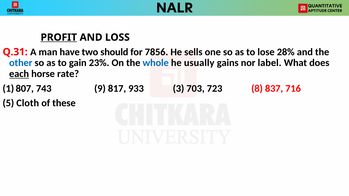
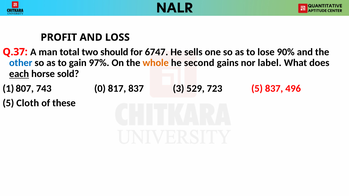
PROFIT underline: present -> none
Q.31: Q.31 -> Q.37
have: have -> total
7856: 7856 -> 6747
28%: 28% -> 90%
23%: 23% -> 97%
whole colour: blue -> orange
usually: usually -> second
rate: rate -> sold
9: 9 -> 0
817 933: 933 -> 837
703: 703 -> 529
723 8: 8 -> 5
716: 716 -> 496
